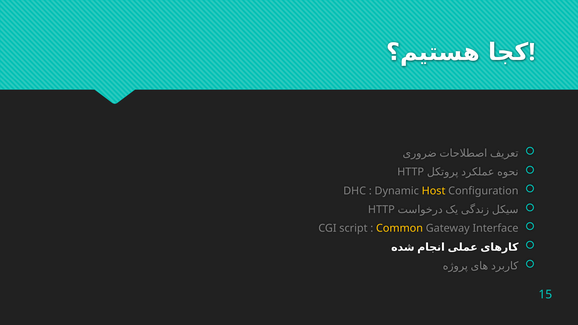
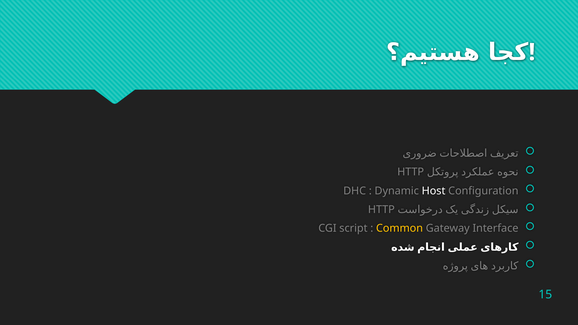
Host colour: yellow -> white
